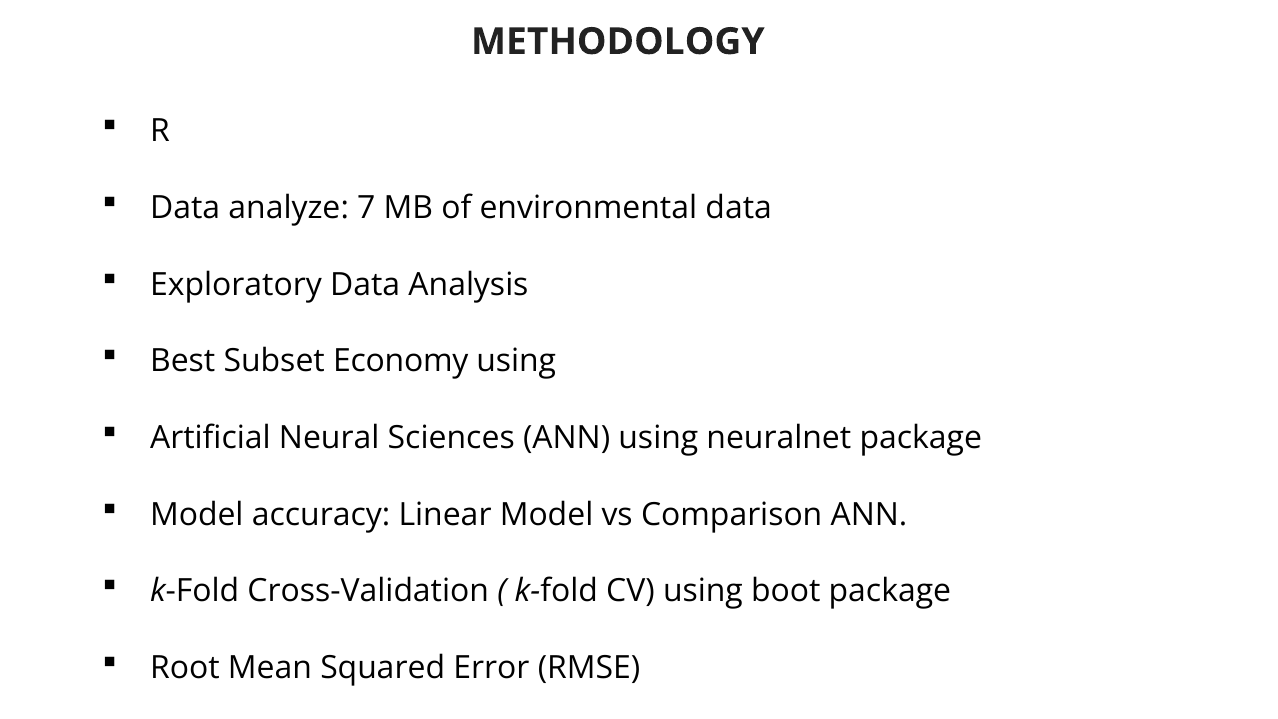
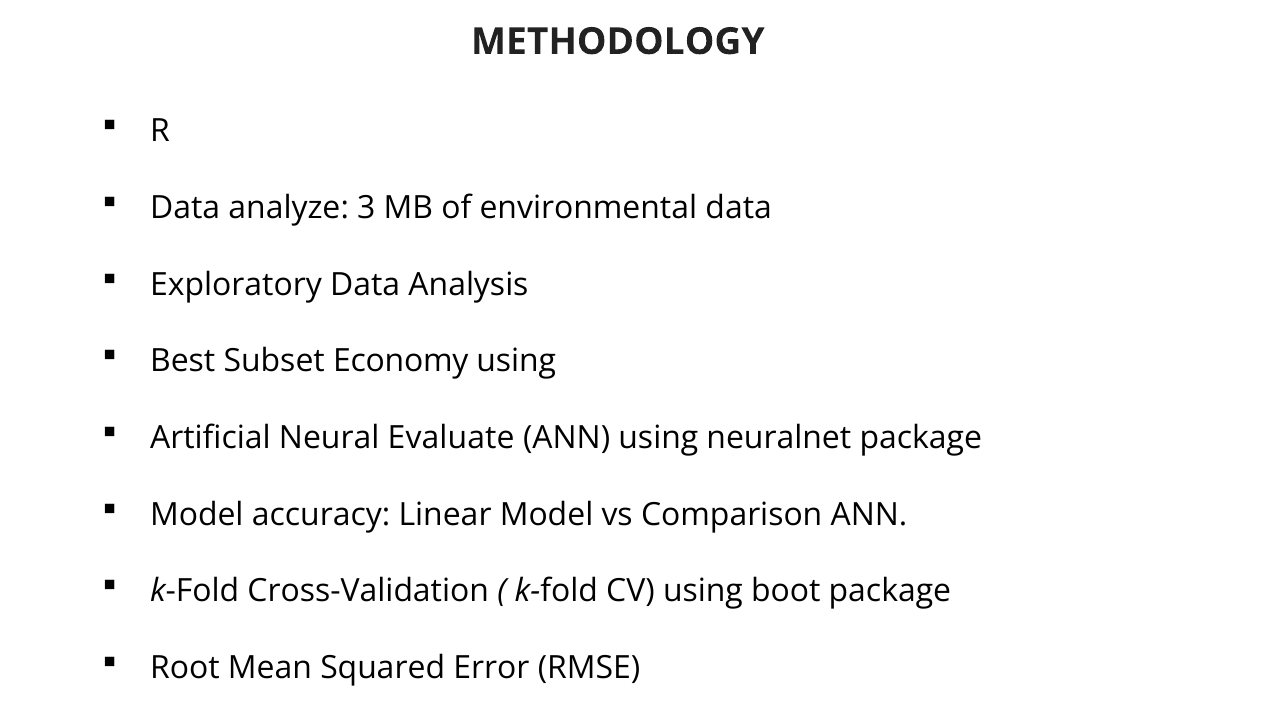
7: 7 -> 3
Sciences: Sciences -> Evaluate
